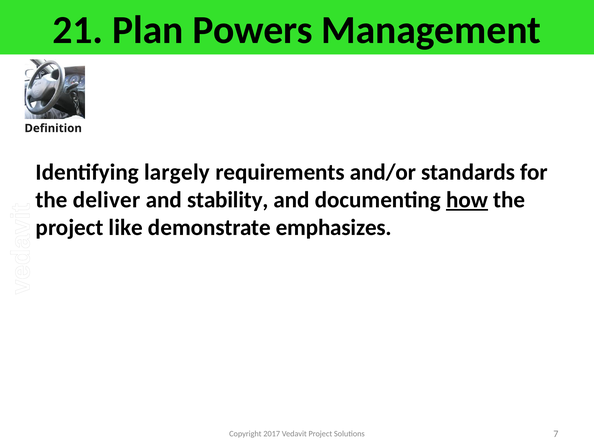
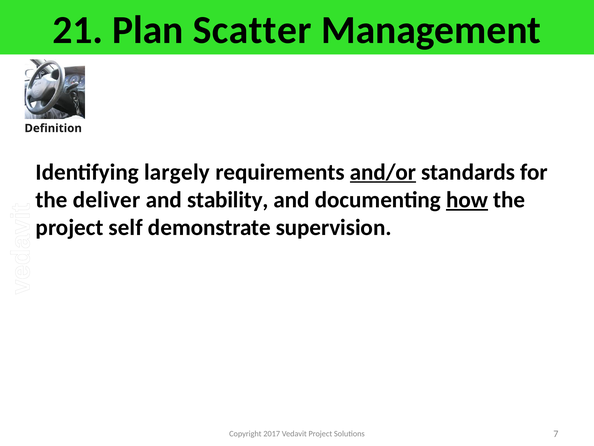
Powers: Powers -> Scatter
and/or underline: none -> present
like: like -> self
emphasizes: emphasizes -> supervision
